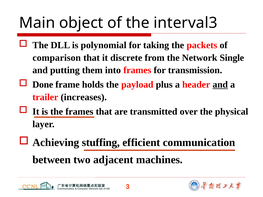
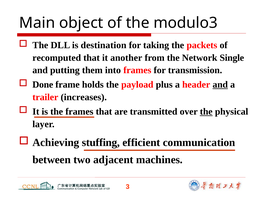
interval3: interval3 -> modulo3
polynomial: polynomial -> destination
comparison: comparison -> recomputed
discrete: discrete -> another
the at (206, 112) underline: none -> present
